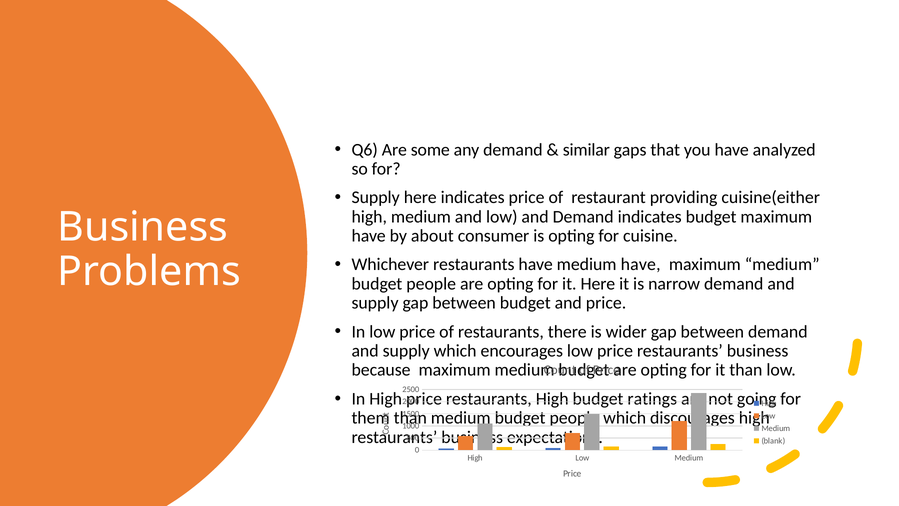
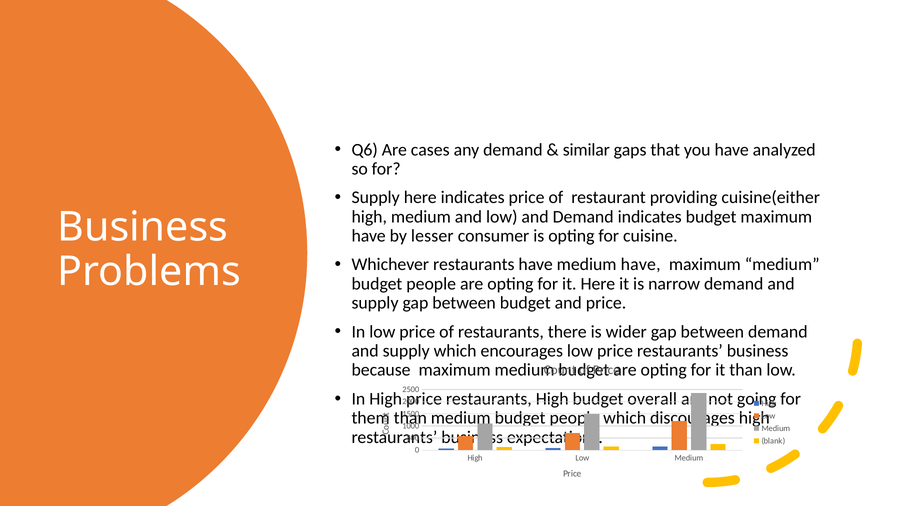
some: some -> cases
about: about -> lesser
ratings: ratings -> overall
